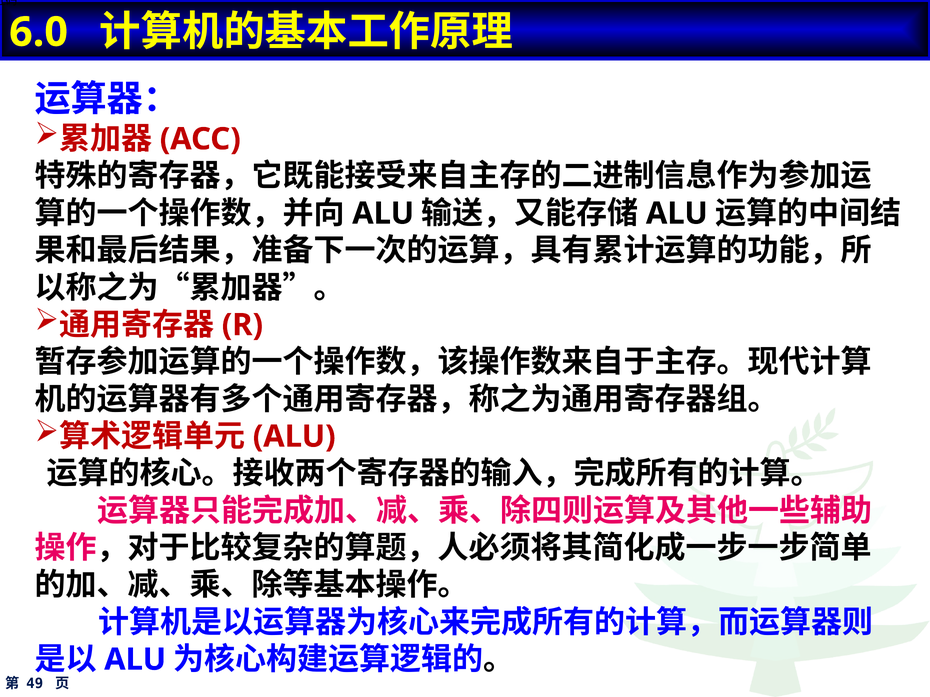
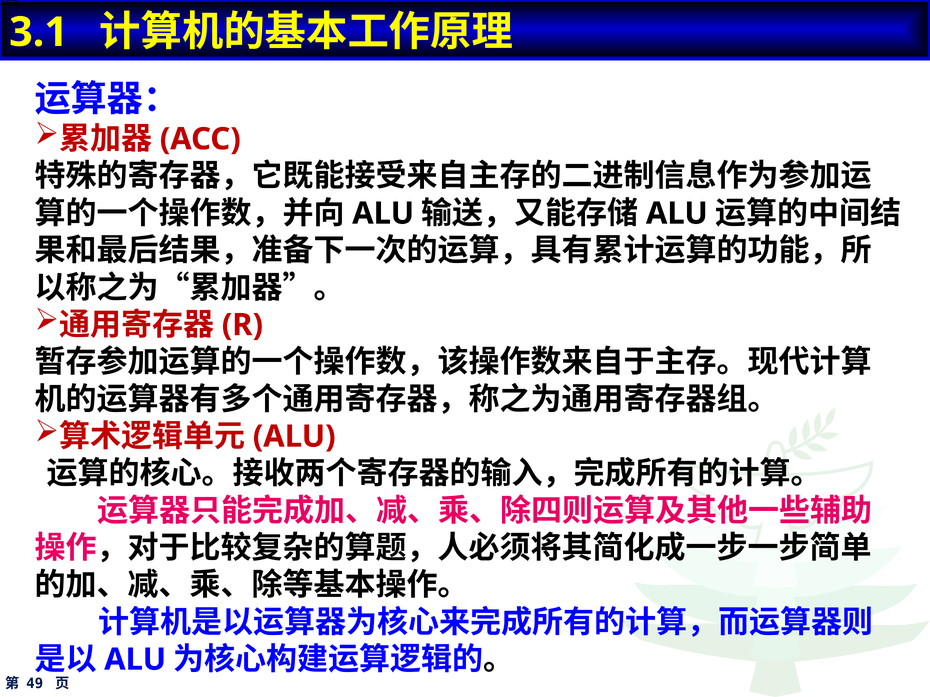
6.0: 6.0 -> 3.1
